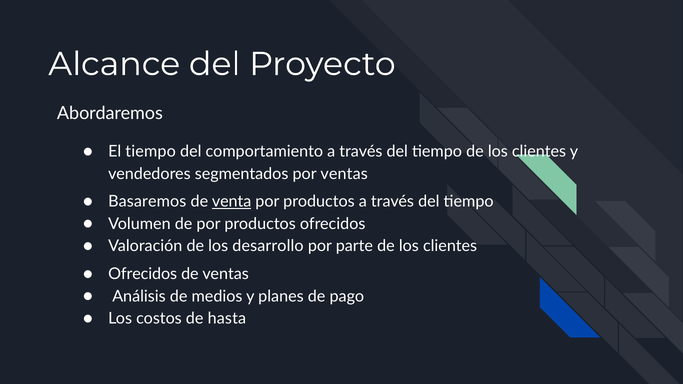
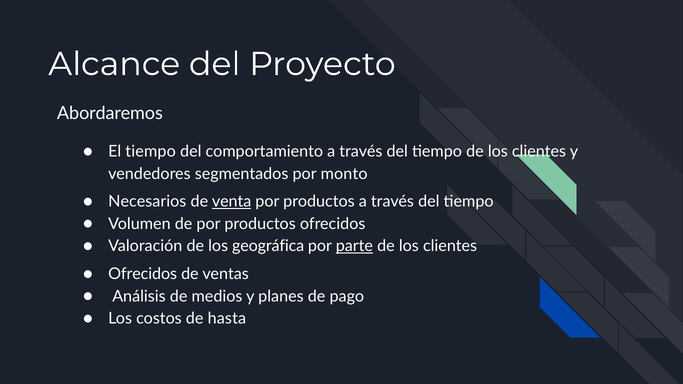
por ventas: ventas -> monto
Basaremos: Basaremos -> Necesarios
desarrollo: desarrollo -> geográfica
parte underline: none -> present
